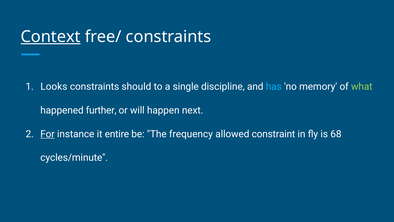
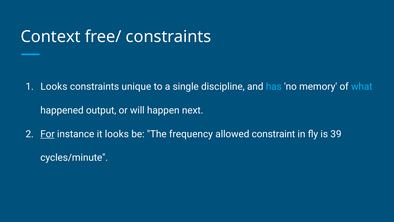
Context underline: present -> none
should: should -> unique
what colour: light green -> light blue
further: further -> output
it entire: entire -> looks
68: 68 -> 39
